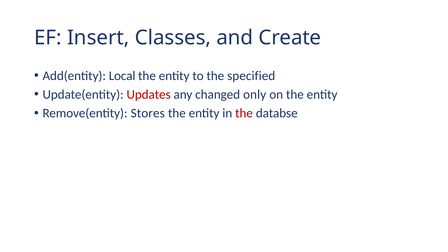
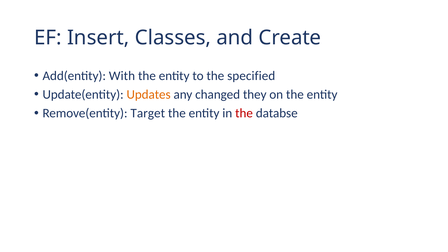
Local: Local -> With
Updates colour: red -> orange
only: only -> they
Stores: Stores -> Target
